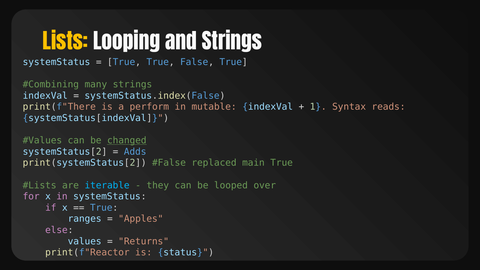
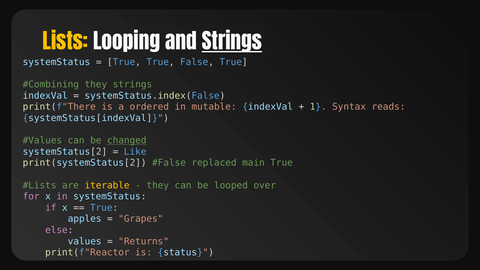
Strings at (232, 42) underline: none -> present
many at (96, 84): many -> they
perform: perform -> ordered
Adds: Adds -> Like
iterable colour: light blue -> yellow
ranges: ranges -> apples
Apples: Apples -> Grapes
